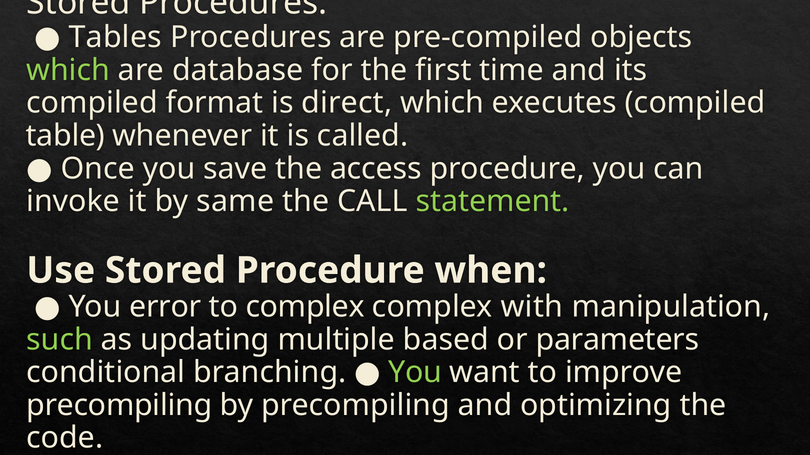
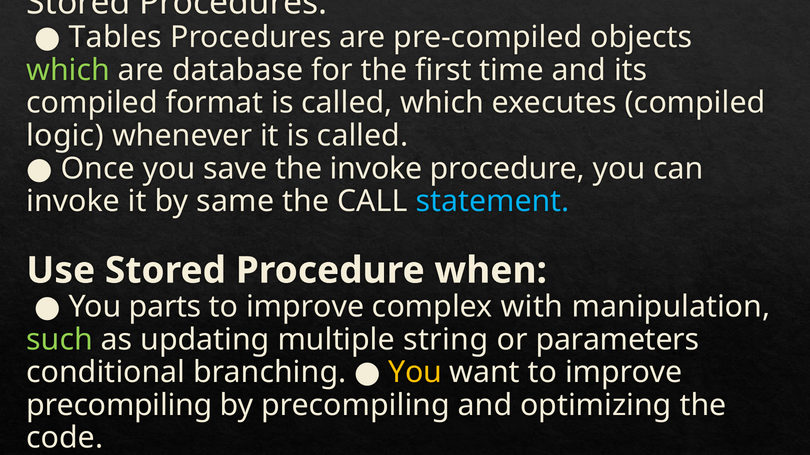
format is direct: direct -> called
table: table -> logic
the access: access -> invoke
statement colour: light green -> light blue
error: error -> parts
complex at (305, 307): complex -> improve
based: based -> string
You at (415, 373) colour: light green -> yellow
